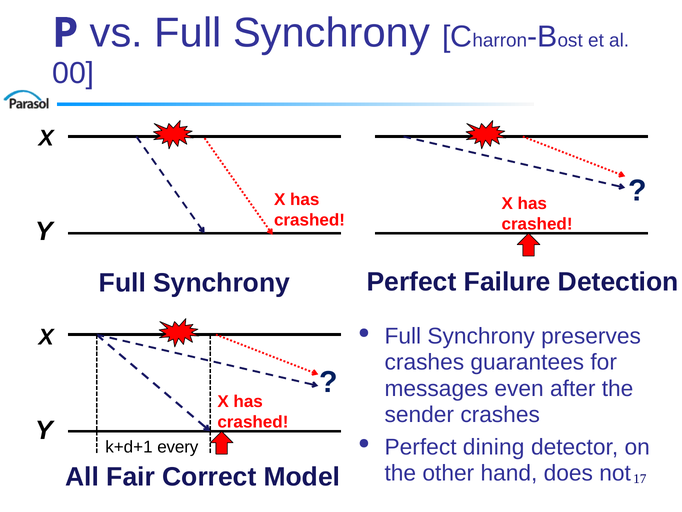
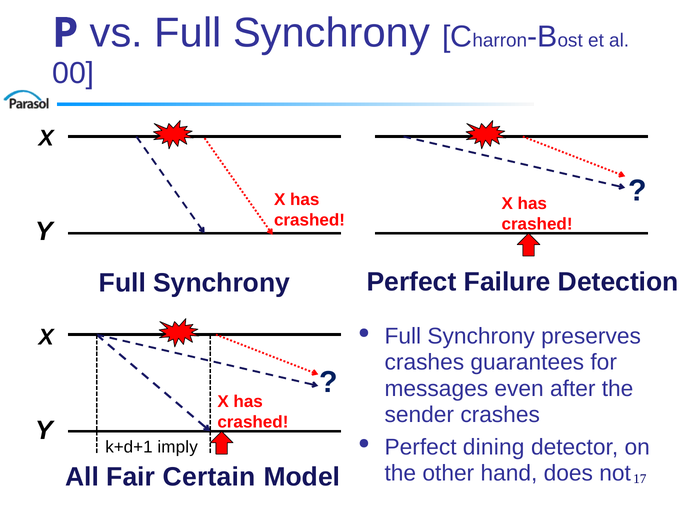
every: every -> imply
Correct: Correct -> Certain
